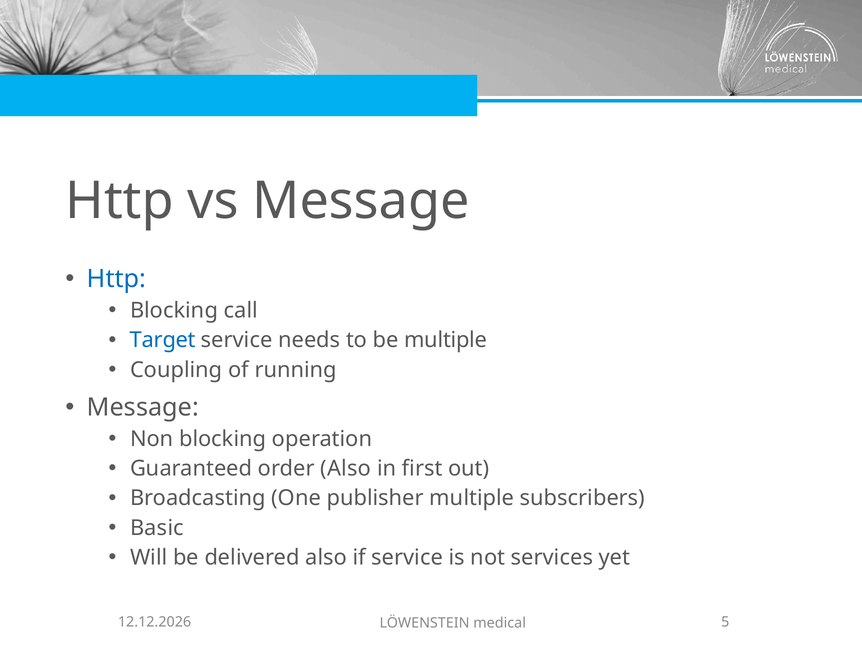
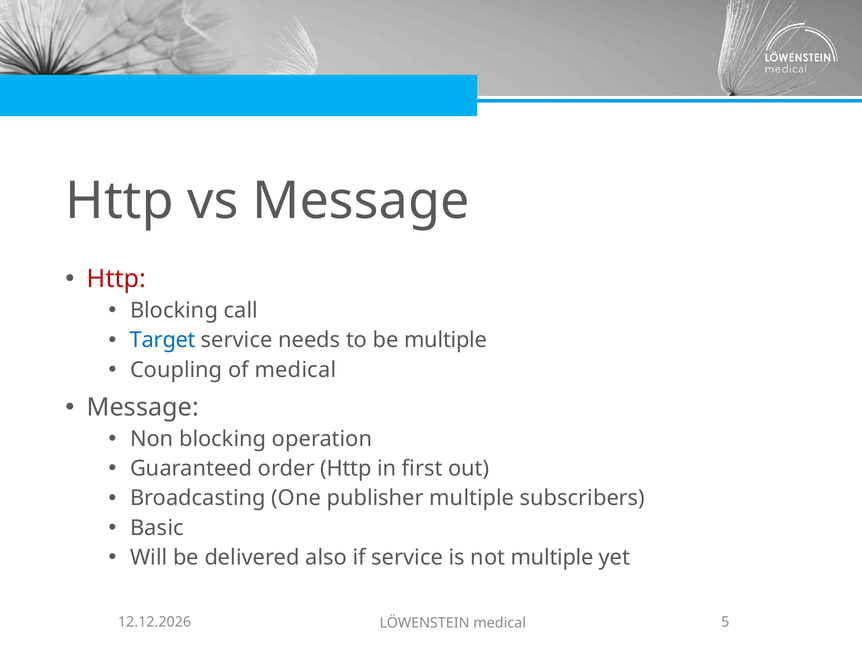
Http at (116, 279) colour: blue -> red
of running: running -> medical
order Also: Also -> Http
not services: services -> multiple
